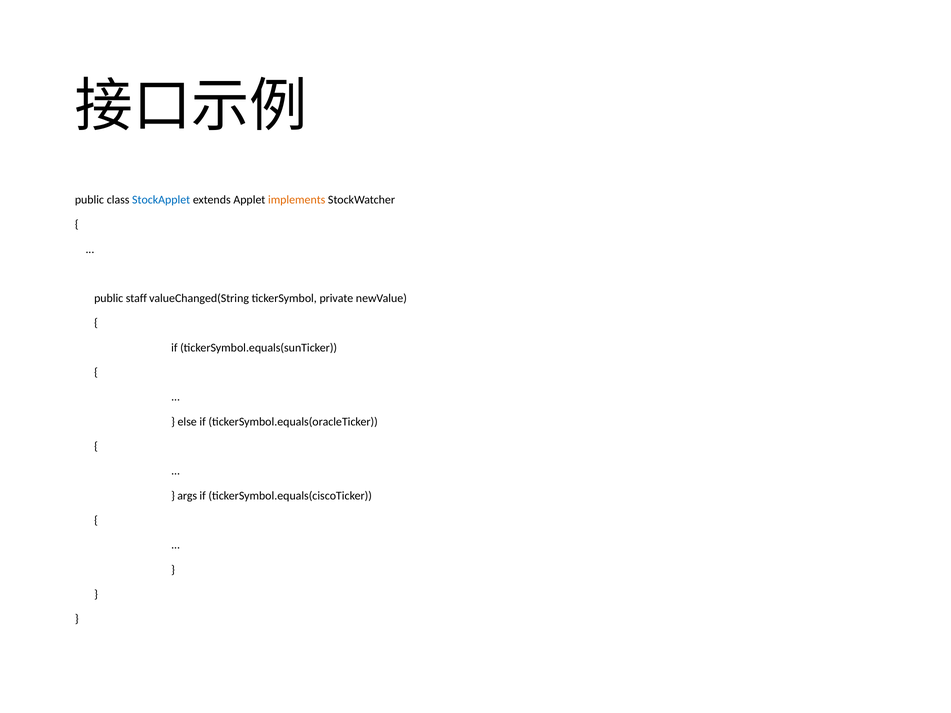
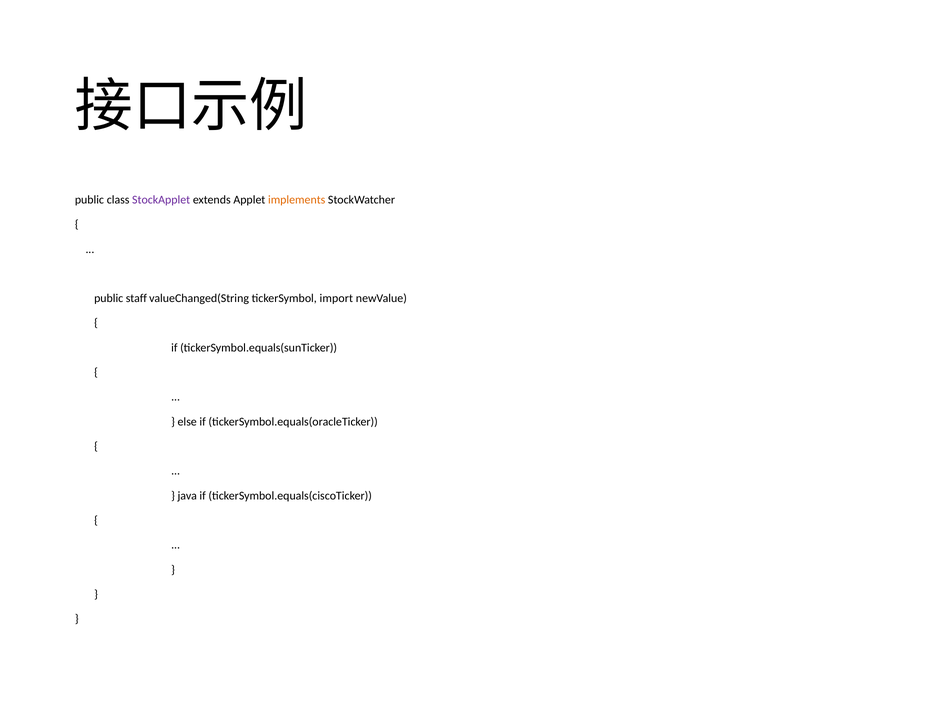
StockApplet colour: blue -> purple
private: private -> import
args: args -> java
